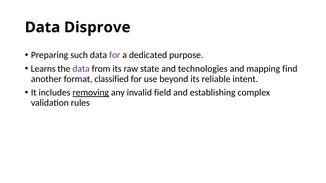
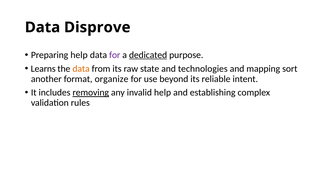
Preparing such: such -> help
dedicated underline: none -> present
data at (81, 69) colour: purple -> orange
find: find -> sort
classified: classified -> organize
invalid field: field -> help
